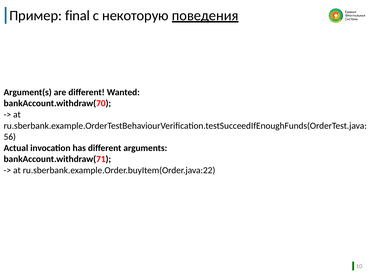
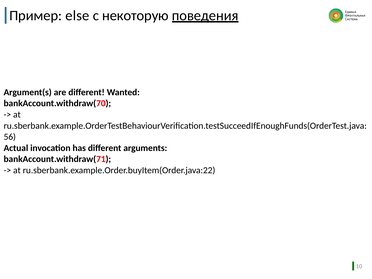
final: final -> else
